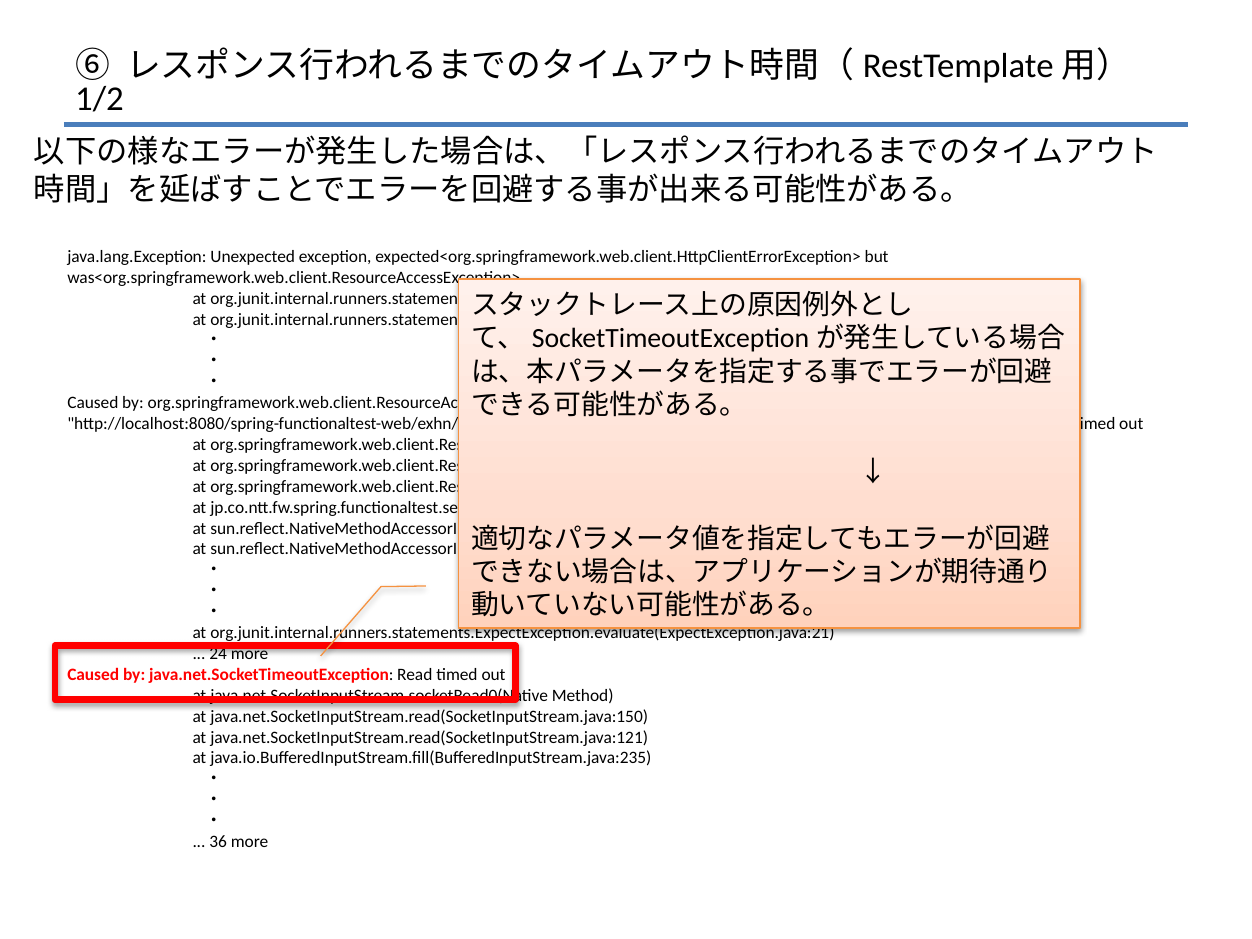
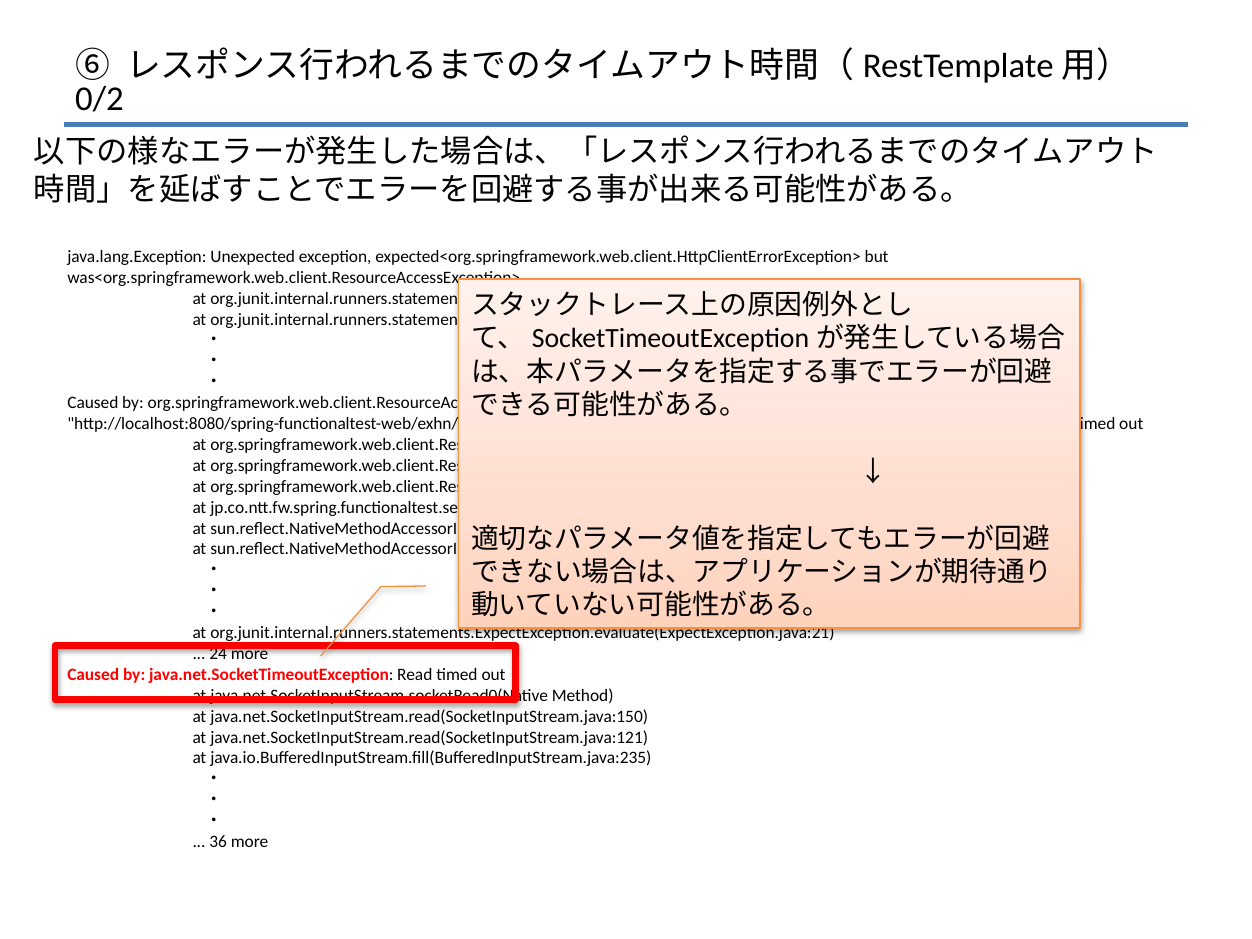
1/2: 1/2 -> 0/2
